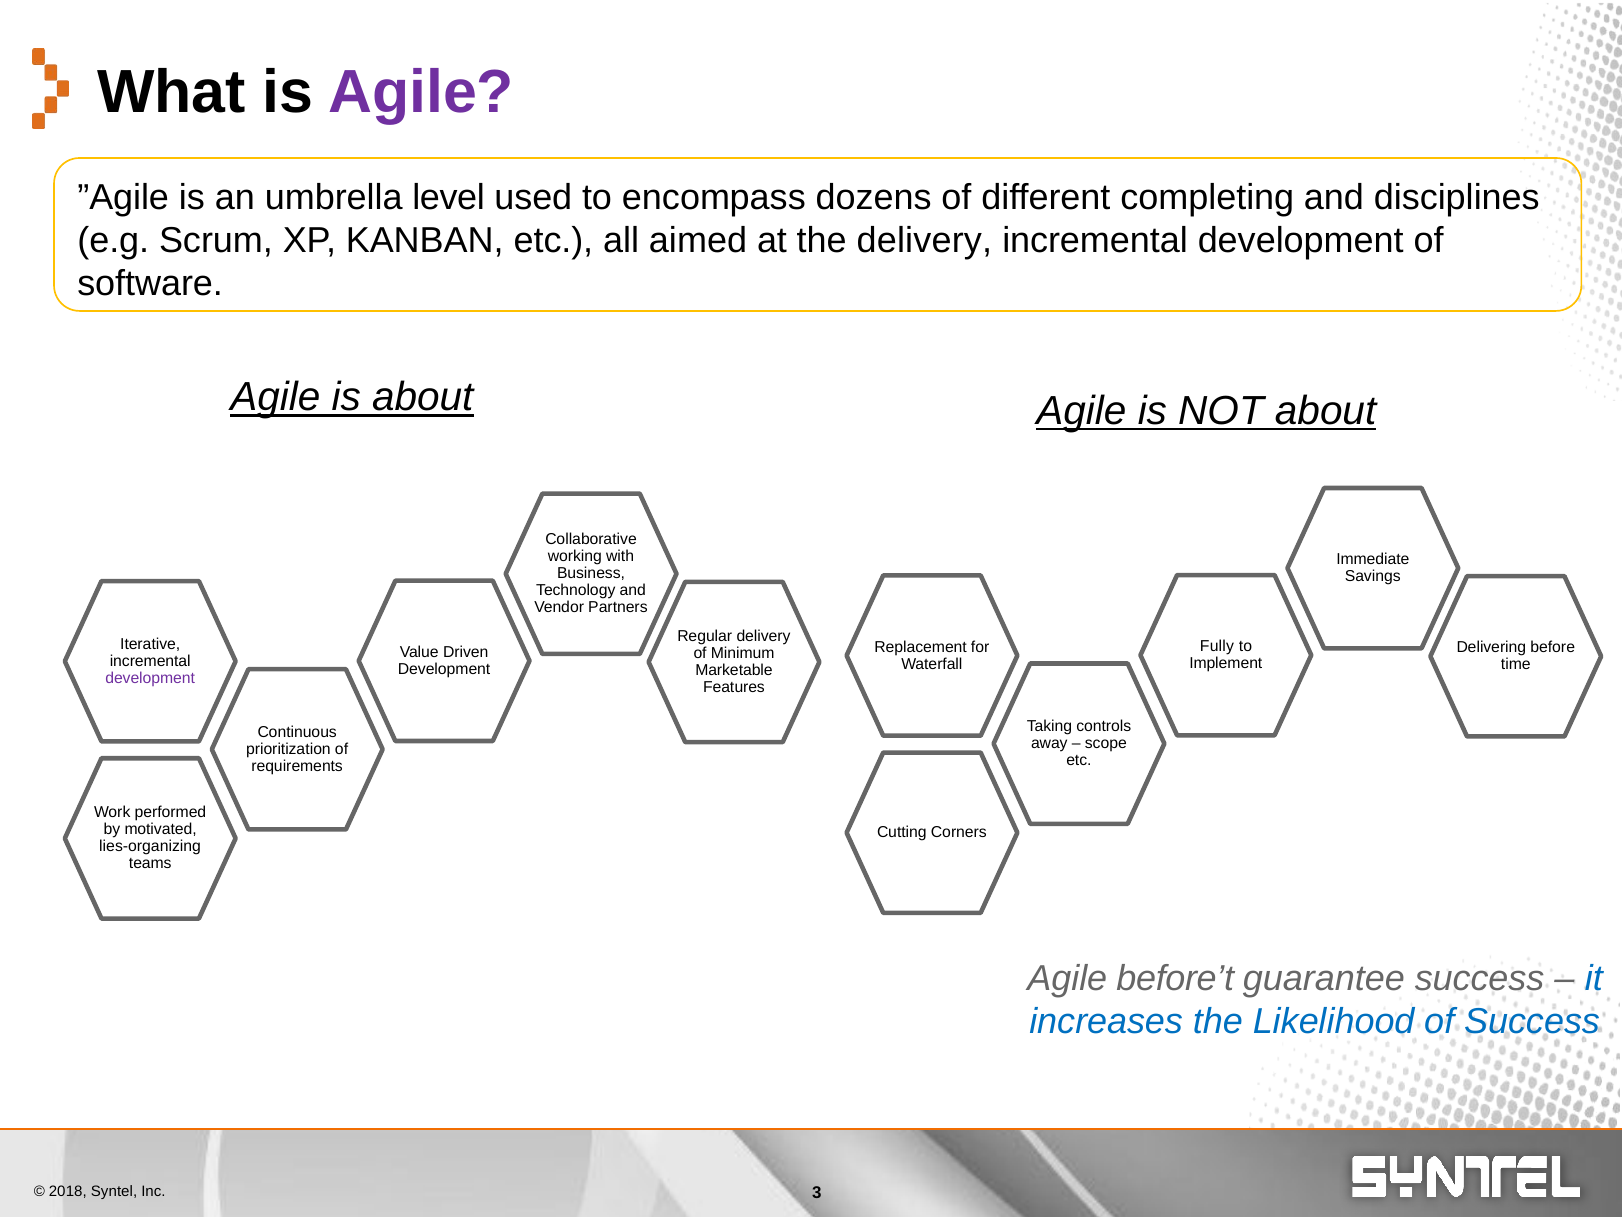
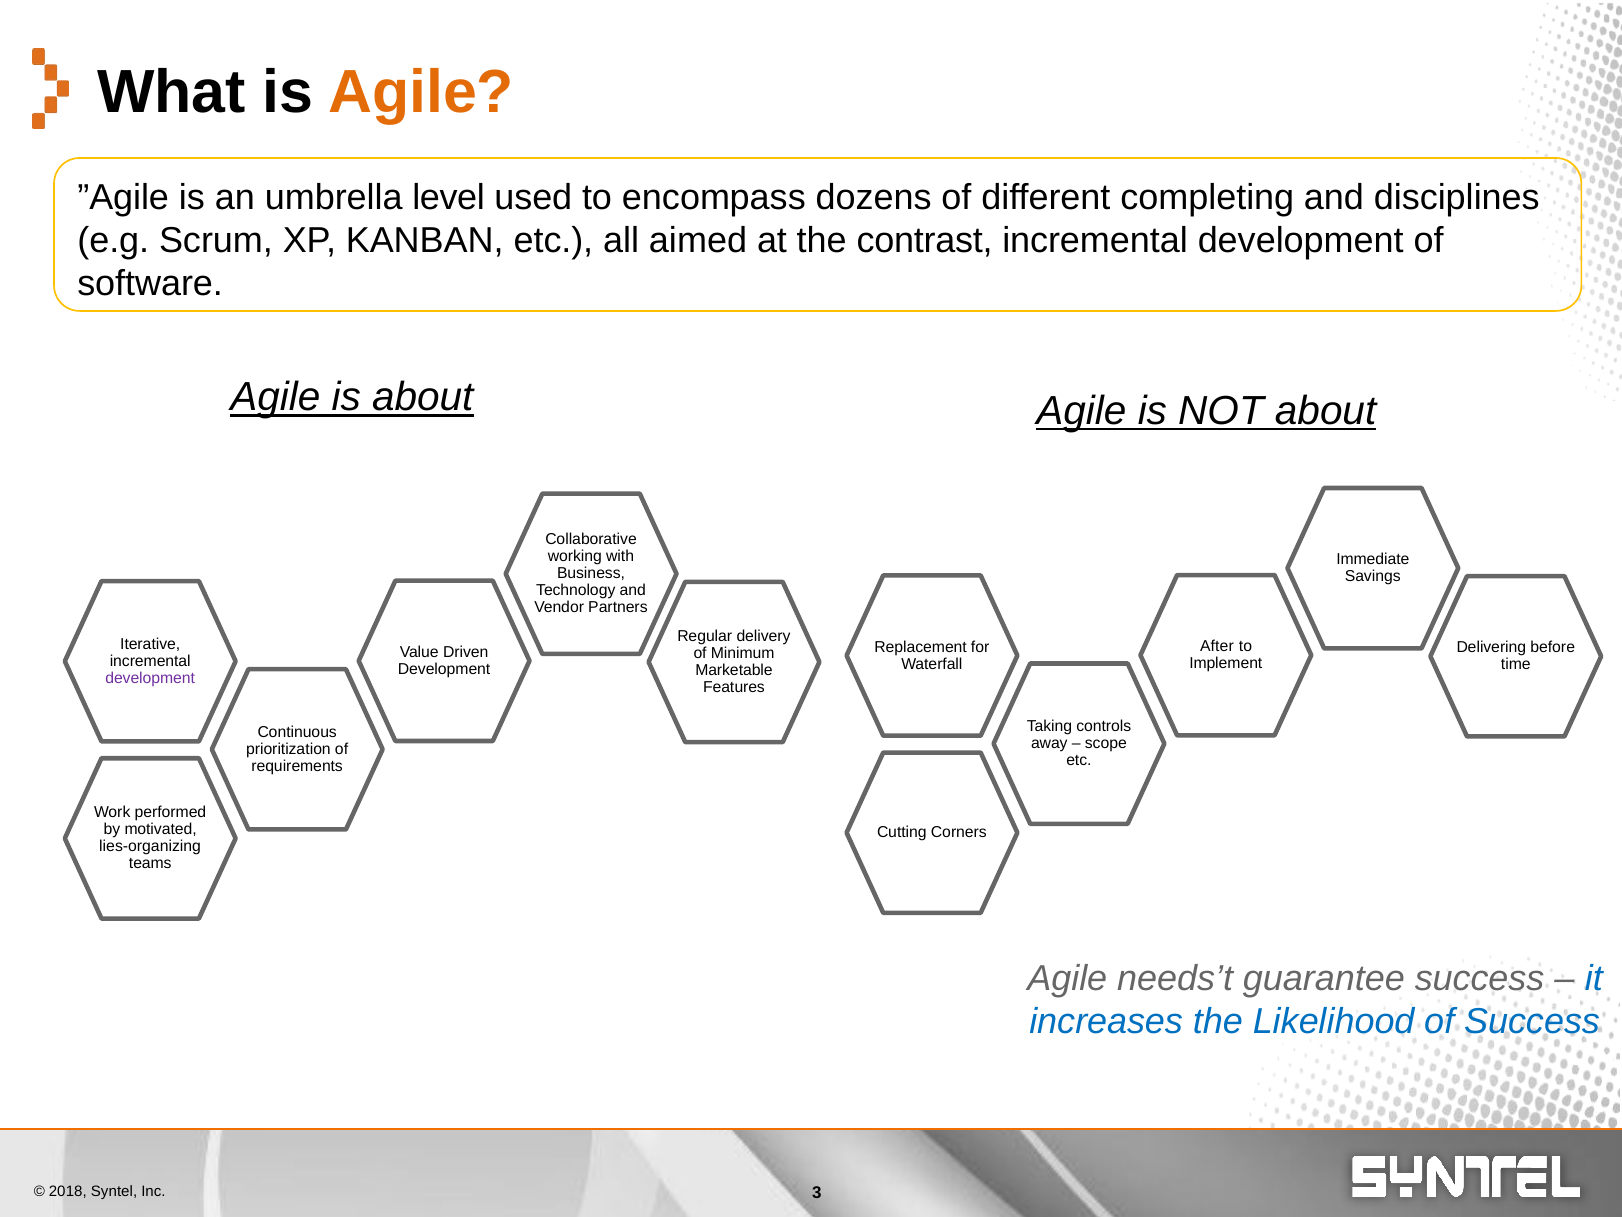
Agile at (421, 92) colour: purple -> orange
the delivery: delivery -> contrast
Fully: Fully -> After
before’t: before’t -> needs’t
